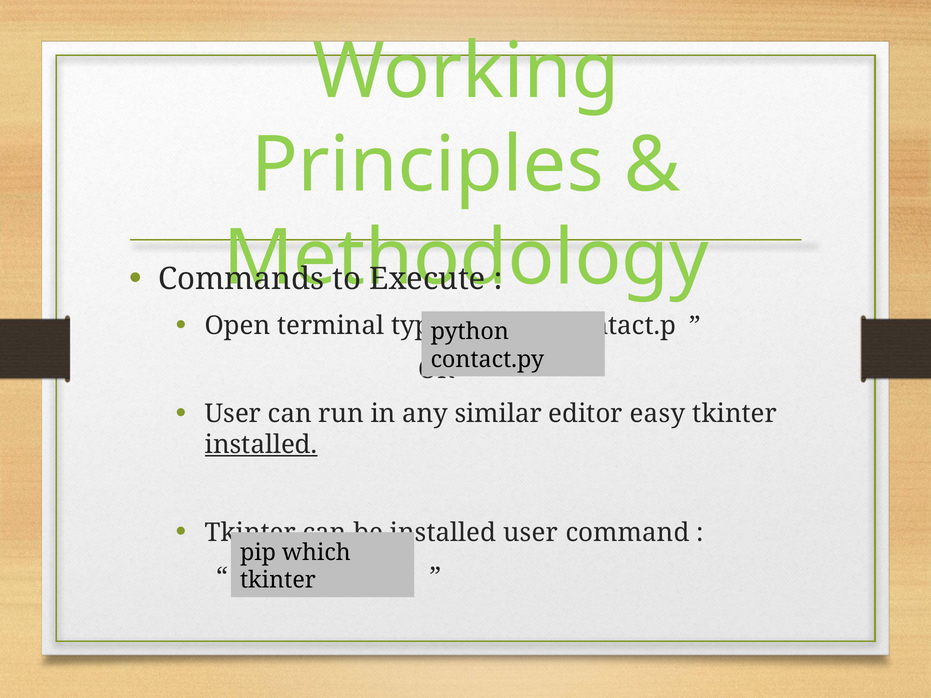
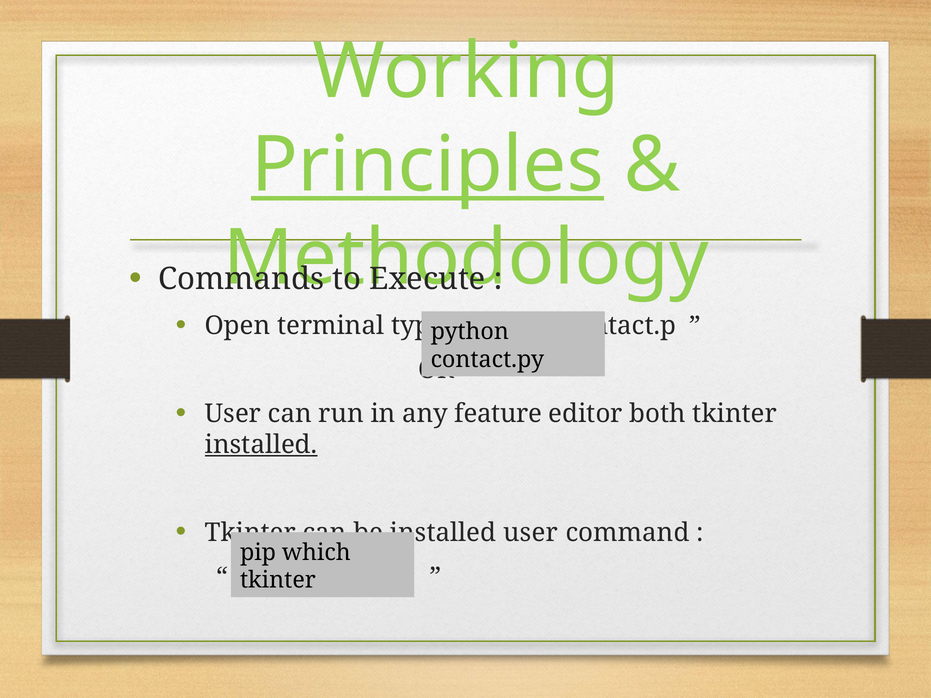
Principles underline: none -> present
similar: similar -> feature
easy: easy -> both
